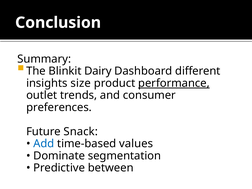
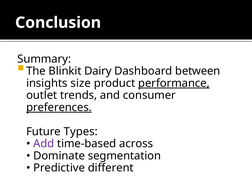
different: different -> between
preferences underline: none -> present
Snack: Snack -> Types
Add colour: blue -> purple
values: values -> across
between: between -> different
